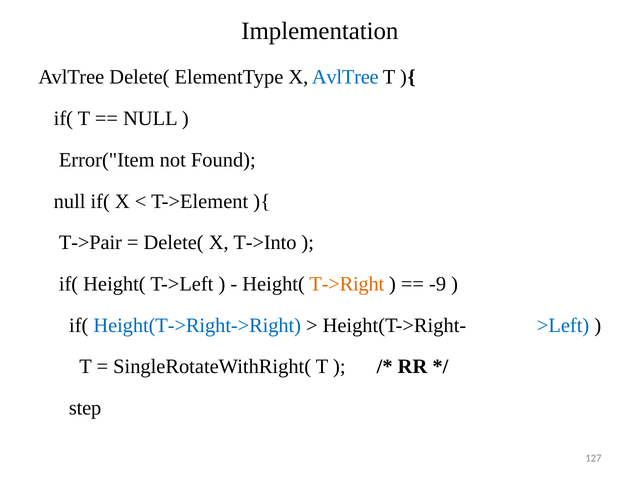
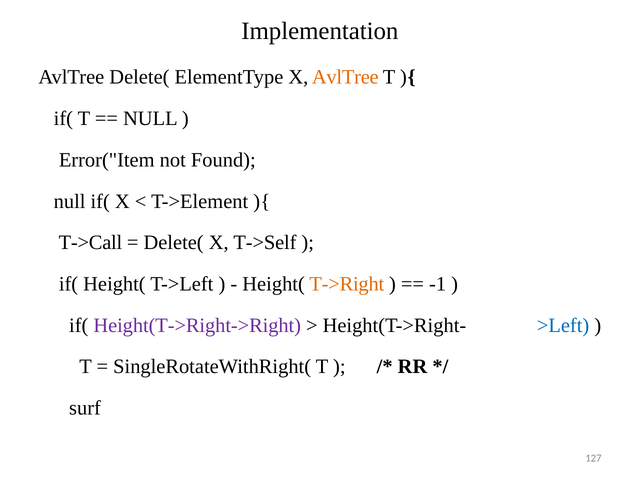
AvlTree at (345, 77) colour: blue -> orange
T->Pair: T->Pair -> T->Call
T->Into: T->Into -> T->Self
-9: -9 -> -1
Height(T->Right->Right colour: blue -> purple
step: step -> surf
